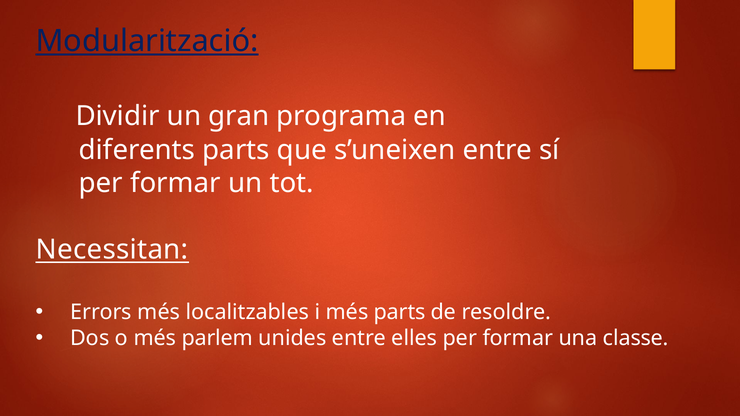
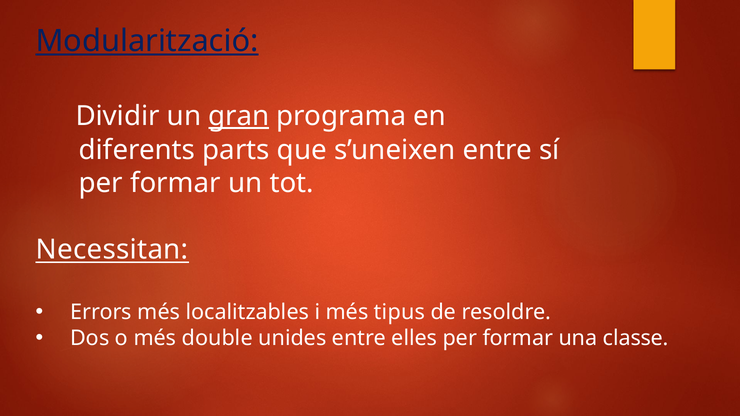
gran underline: none -> present
més parts: parts -> tipus
parlem: parlem -> double
